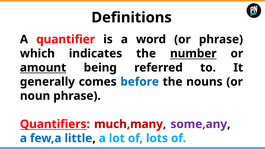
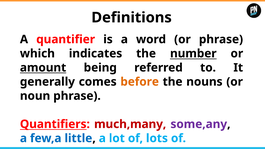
before colour: blue -> orange
